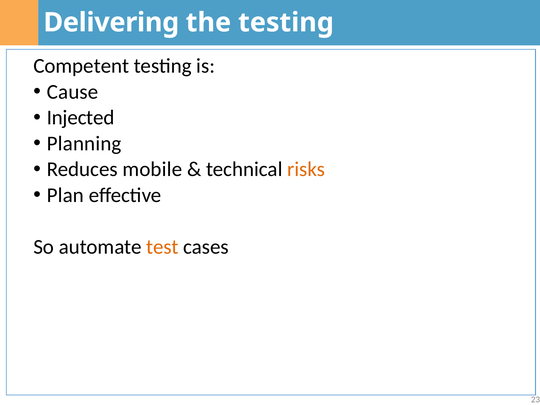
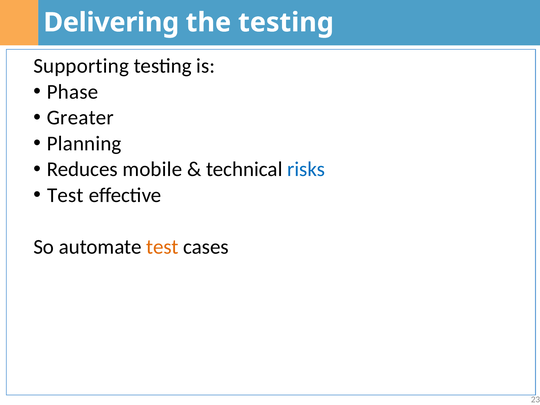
Competent: Competent -> Supporting
Cause: Cause -> Phase
Injected: Injected -> Greater
risks colour: orange -> blue
Plan at (65, 195): Plan -> Test
